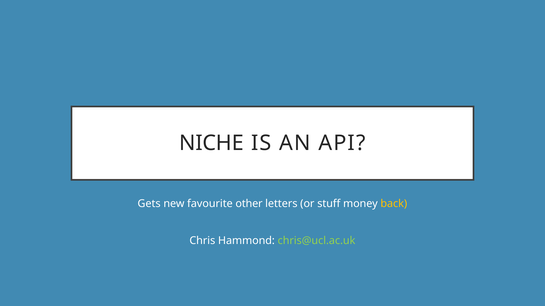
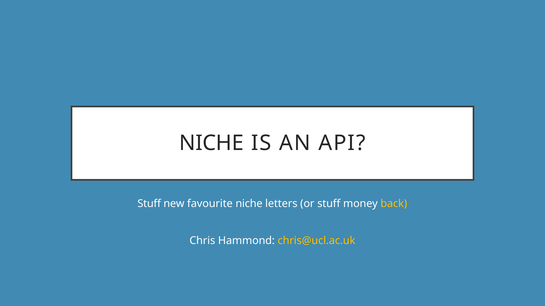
Gets at (149, 204): Gets -> Stuff
favourite other: other -> niche
chris@ucl.ac.uk colour: light green -> yellow
